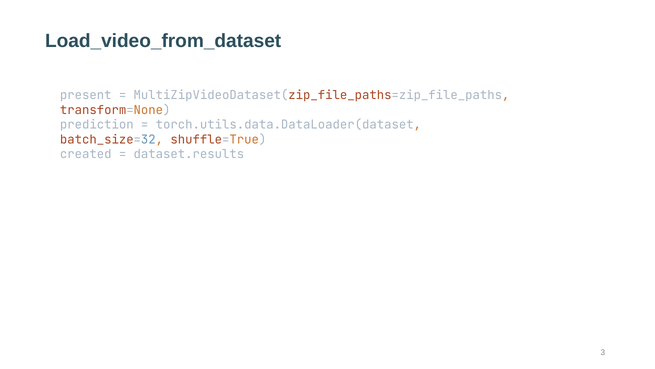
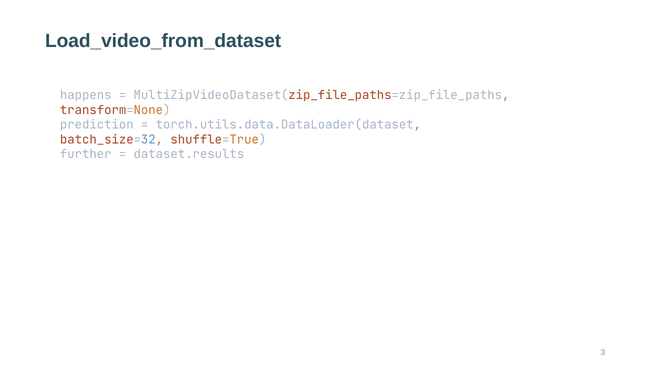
present: present -> happens
created: created -> further
